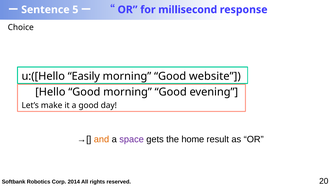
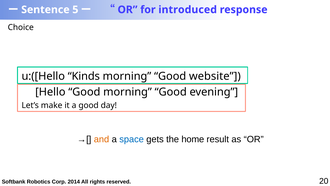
millisecond: millisecond -> introduced
Easily: Easily -> Kinds
space colour: purple -> blue
